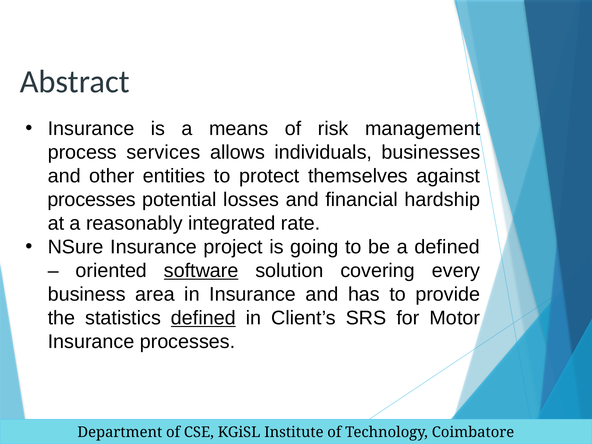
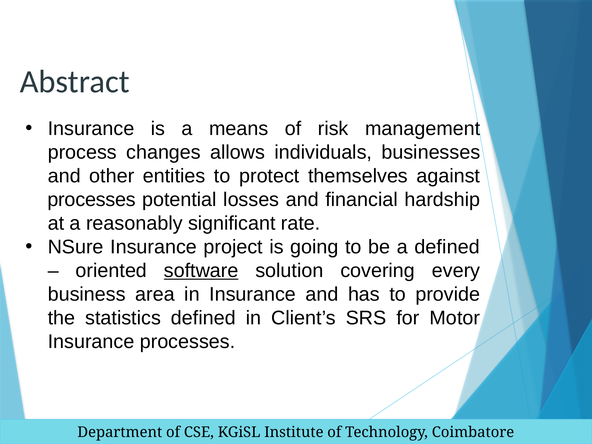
services: services -> changes
integrated: integrated -> significant
defined at (203, 318) underline: present -> none
